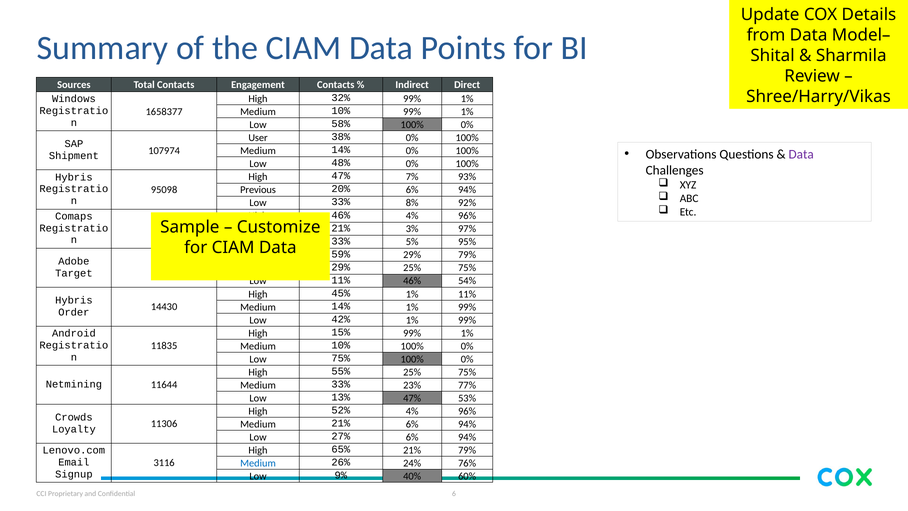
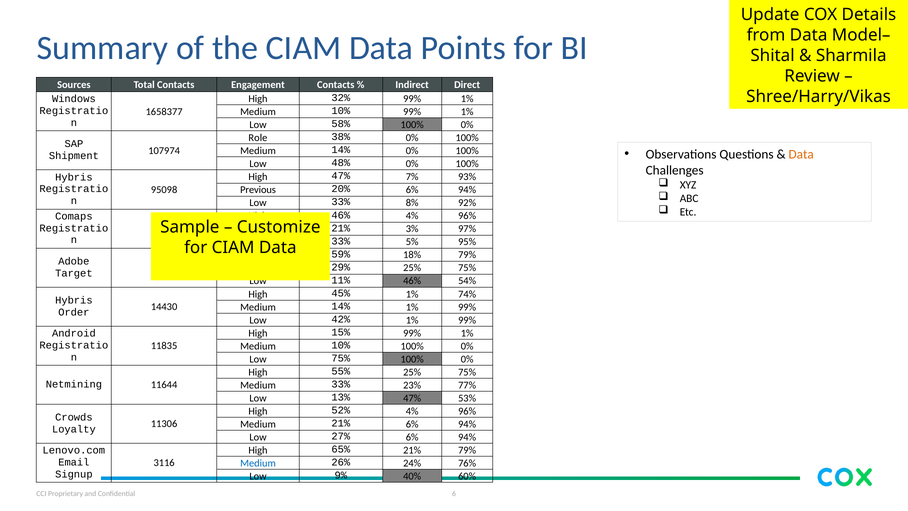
User: User -> Role
Data at (801, 154) colour: purple -> orange
59% 29%: 29% -> 18%
1% 11%: 11% -> 74%
